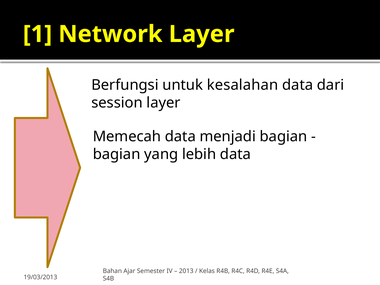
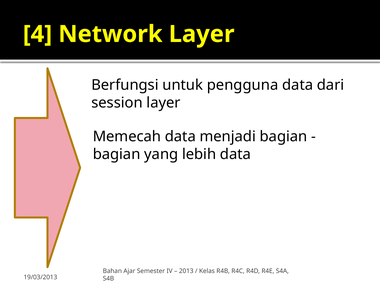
1: 1 -> 4
kesalahan: kesalahan -> pengguna
